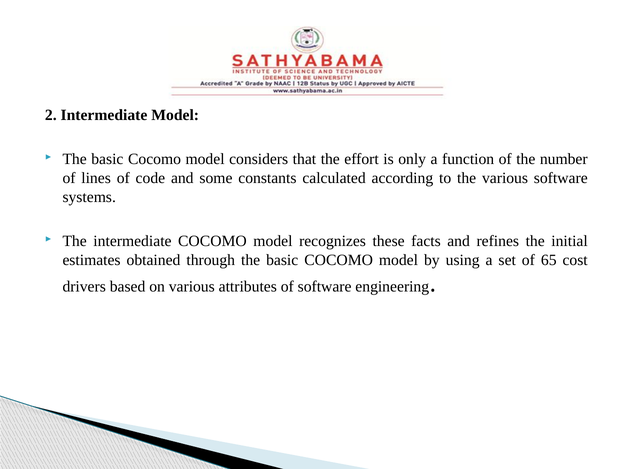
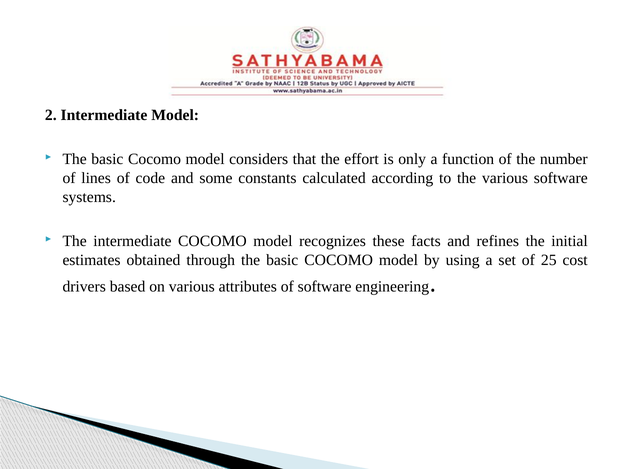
65: 65 -> 25
